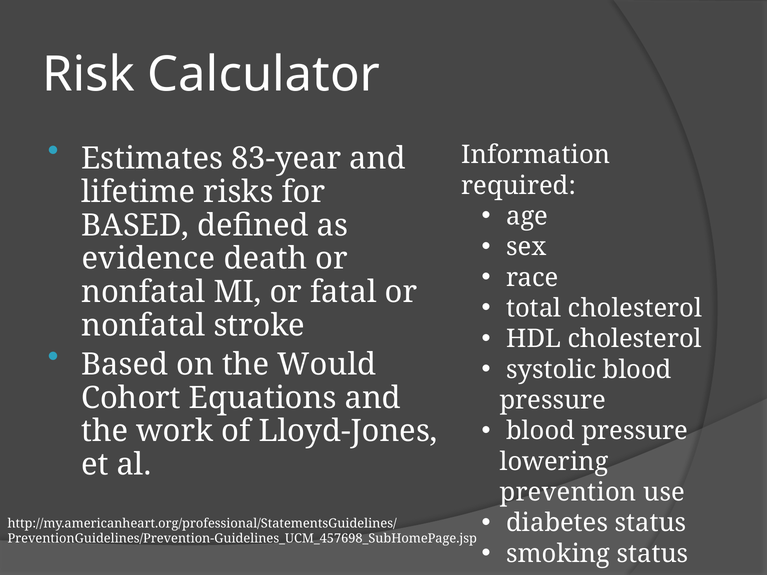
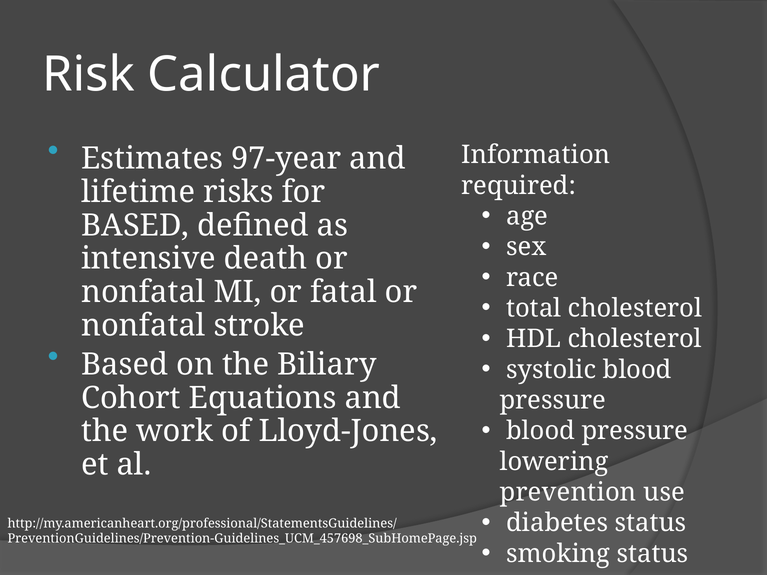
83-year: 83-year -> 97-year
evidence: evidence -> intensive
Would: Would -> Biliary
